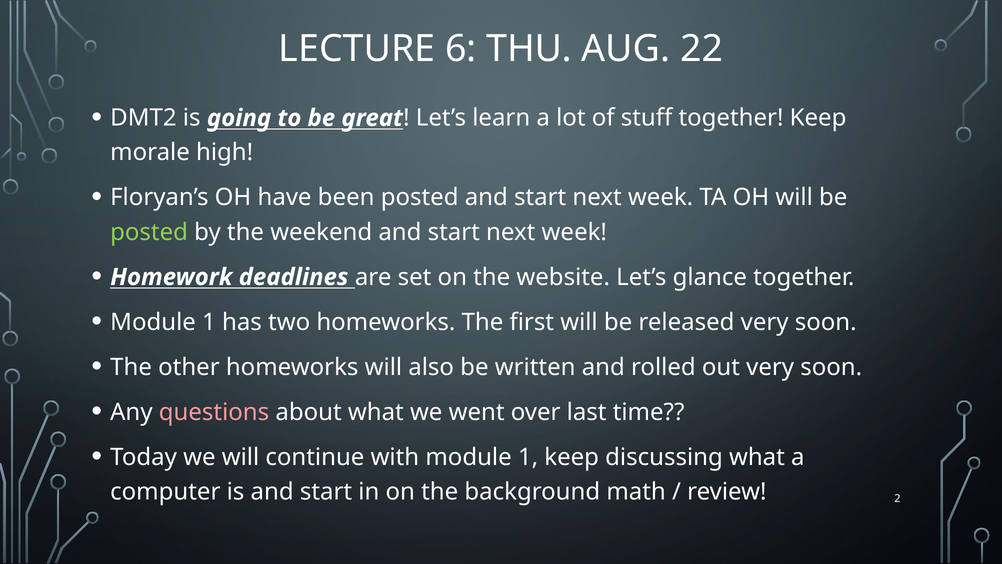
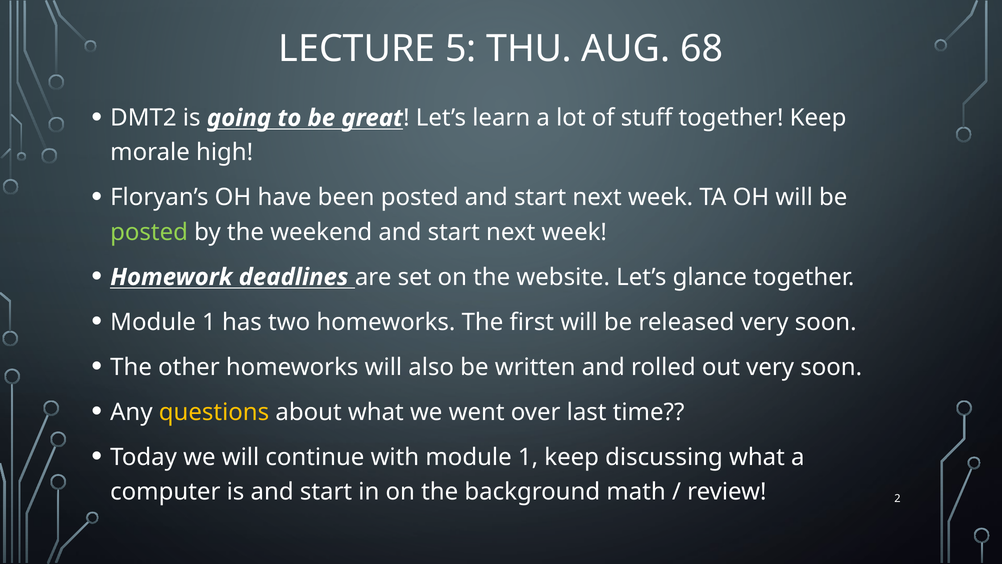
6: 6 -> 5
22: 22 -> 68
questions colour: pink -> yellow
